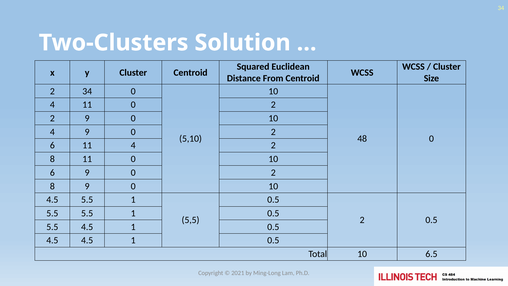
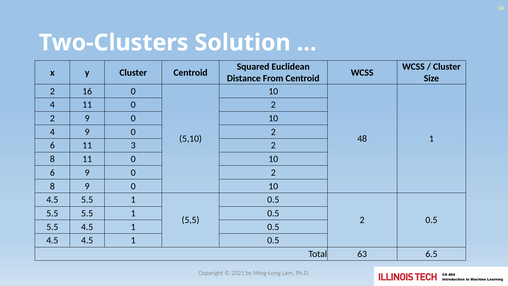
2 34: 34 -> 16
48 0: 0 -> 1
11 4: 4 -> 3
Total 10: 10 -> 63
